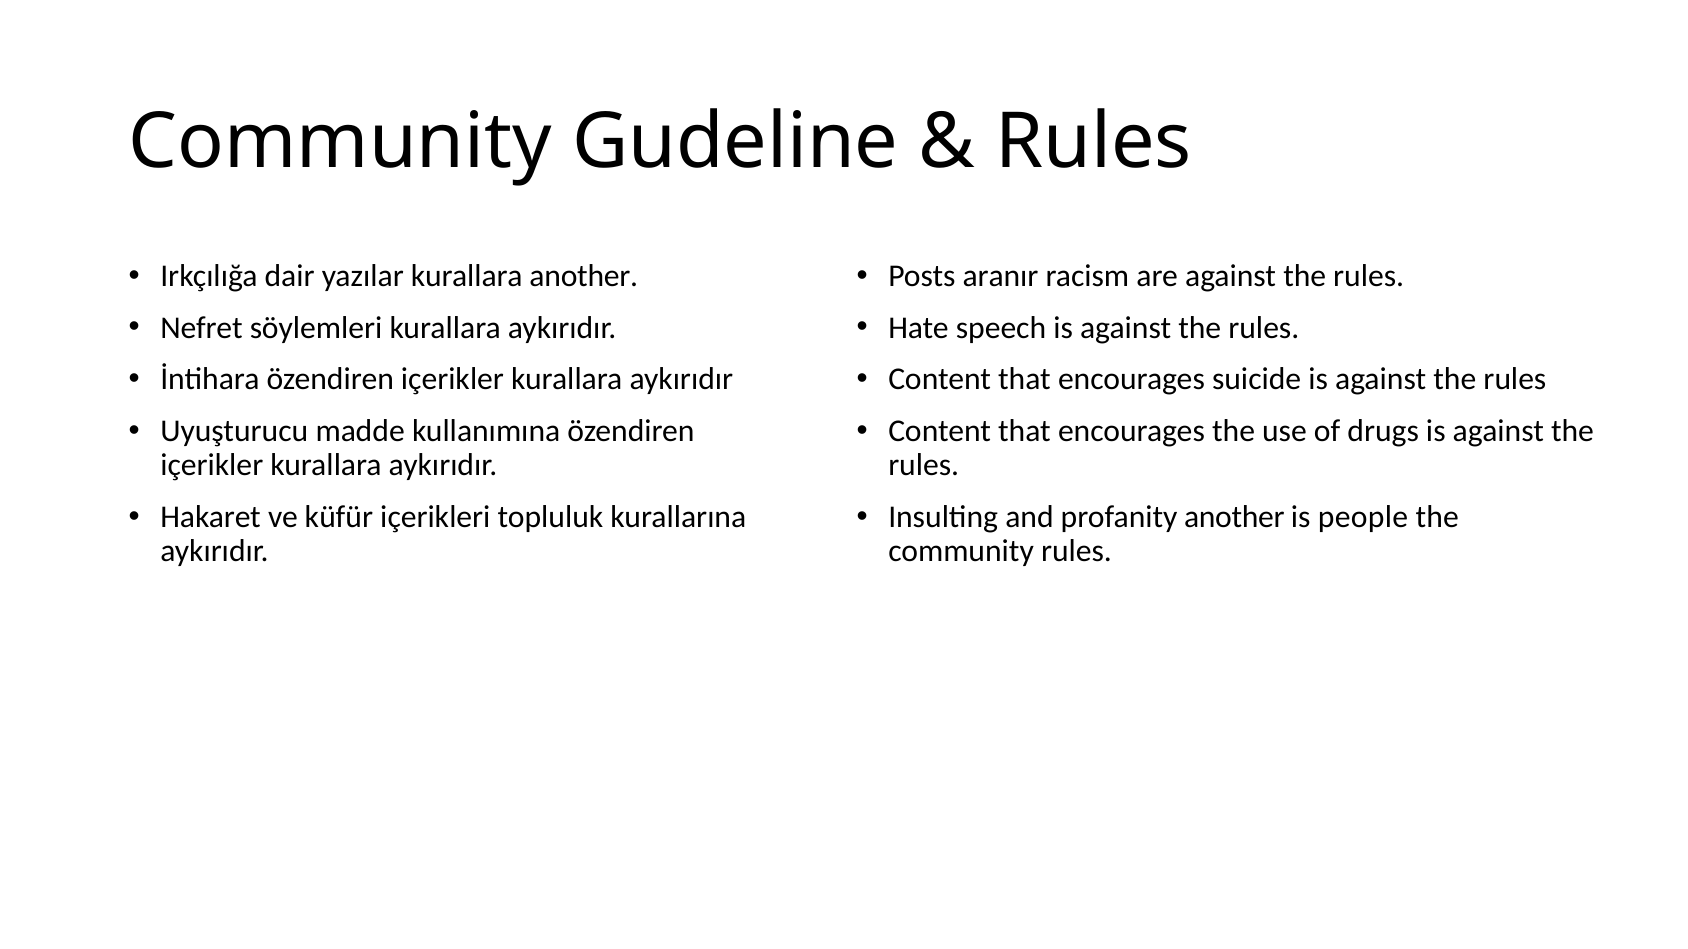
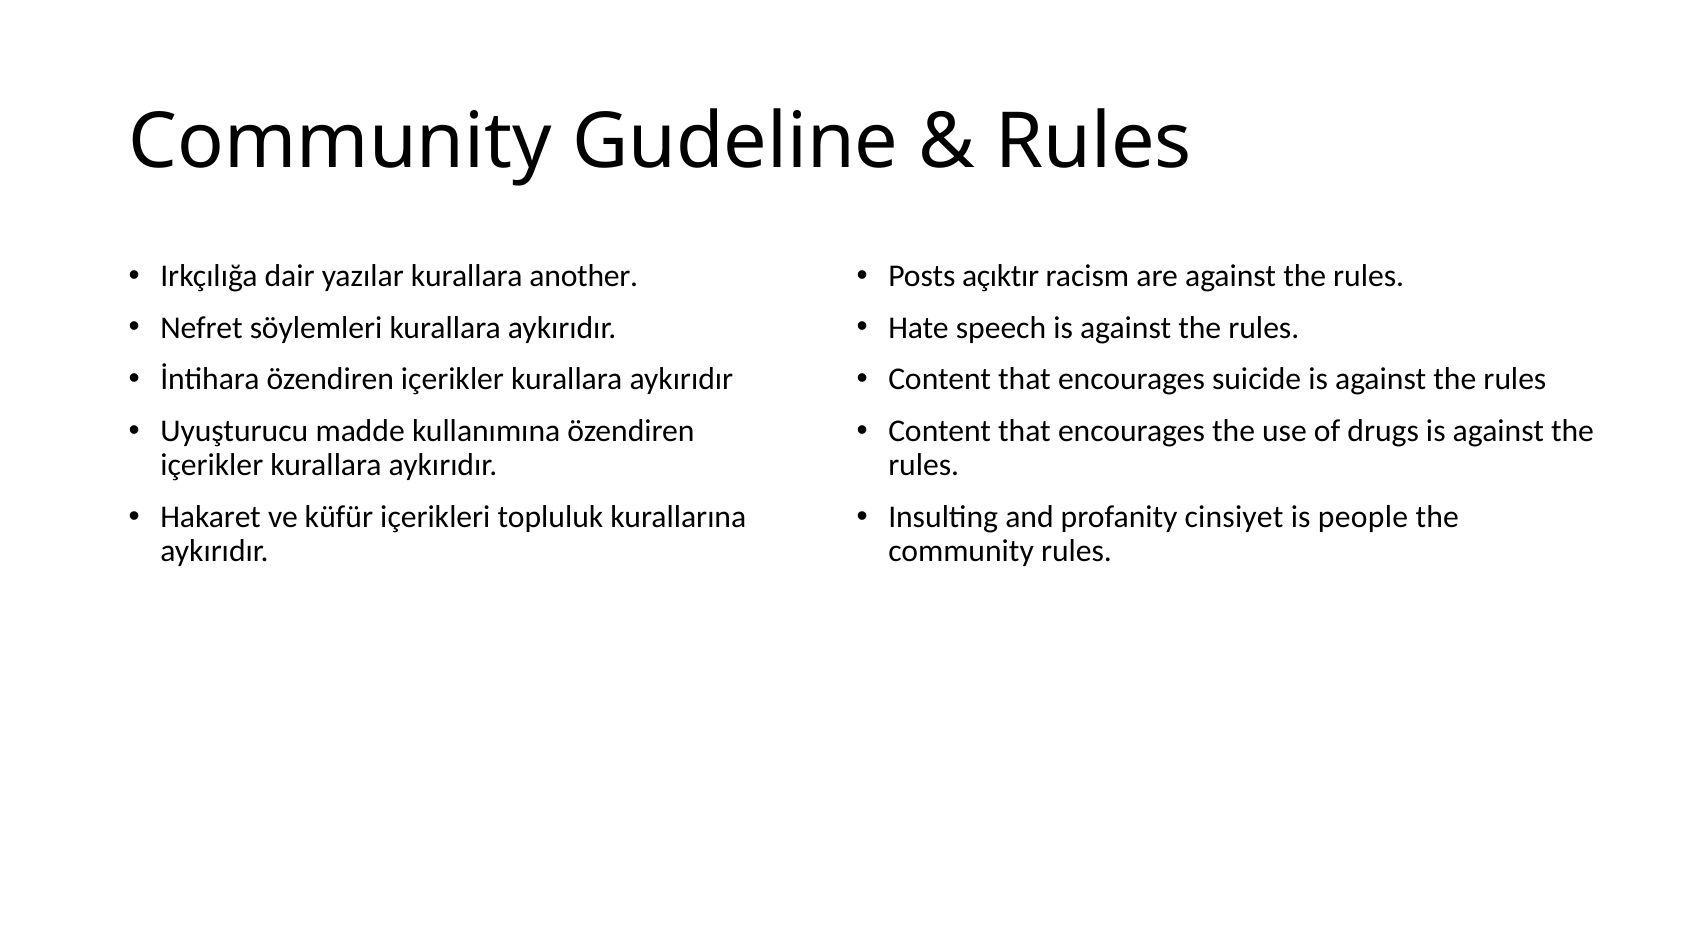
aranır: aranır -> açıktır
profanity another: another -> cinsiyet
